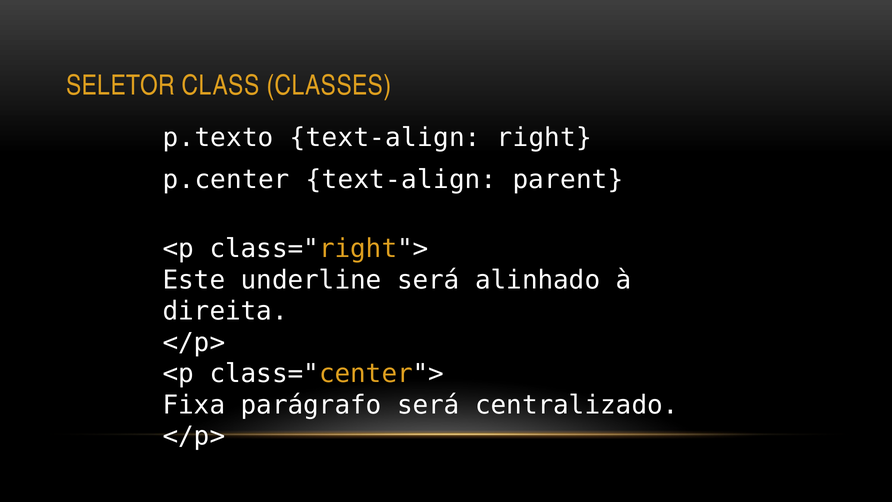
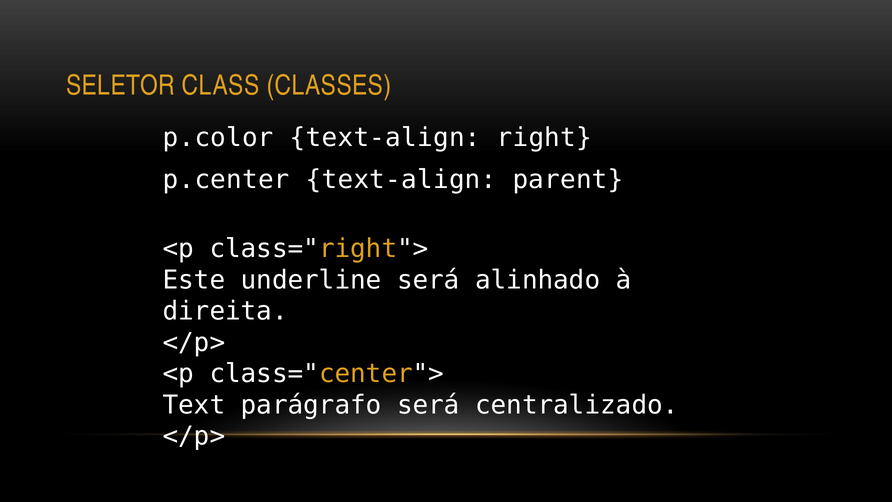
p.texto: p.texto -> p.color
Fixa: Fixa -> Text
